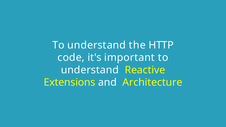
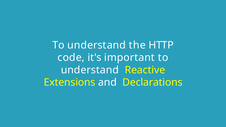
Architecture: Architecture -> Declarations
